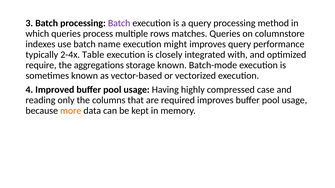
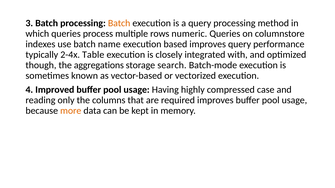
Batch at (119, 23) colour: purple -> orange
matches: matches -> numeric
might: might -> based
require: require -> though
storage known: known -> search
